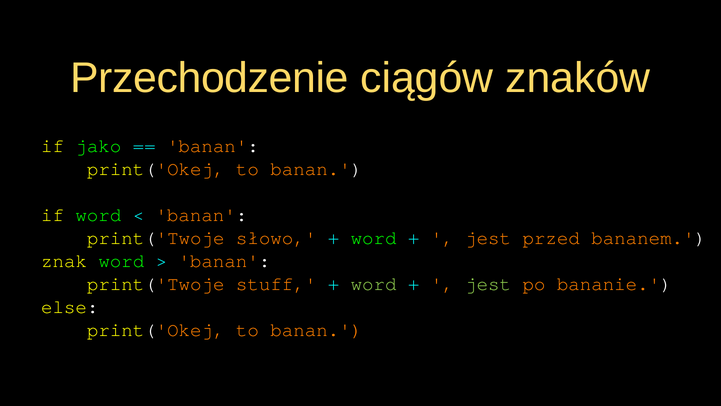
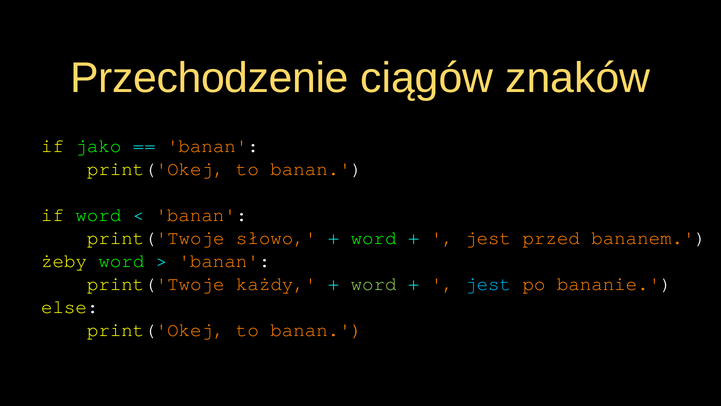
znak: znak -> żeby
stuff: stuff -> każdy
jest at (488, 284) colour: light green -> light blue
